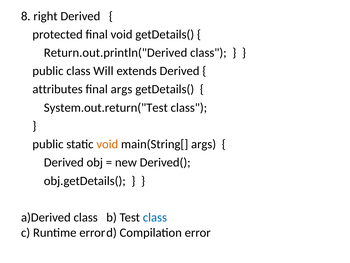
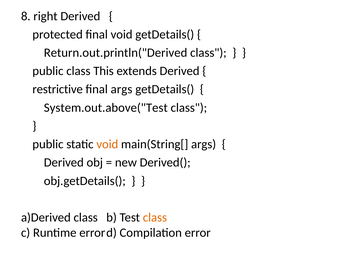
Will: Will -> This
attributes: attributes -> restrictive
System.out.return("Test: System.out.return("Test -> System.out.above("Test
class at (155, 217) colour: blue -> orange
